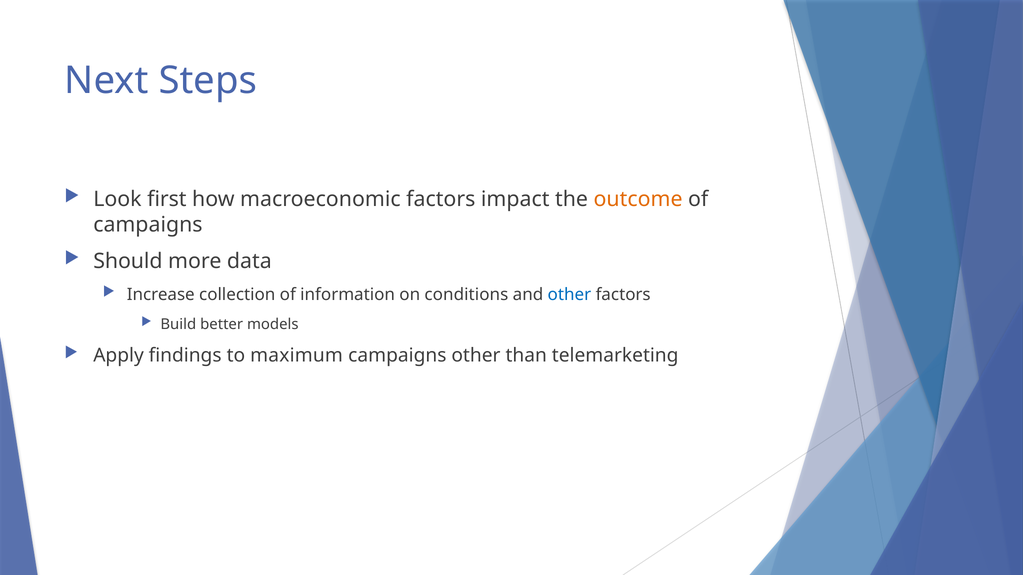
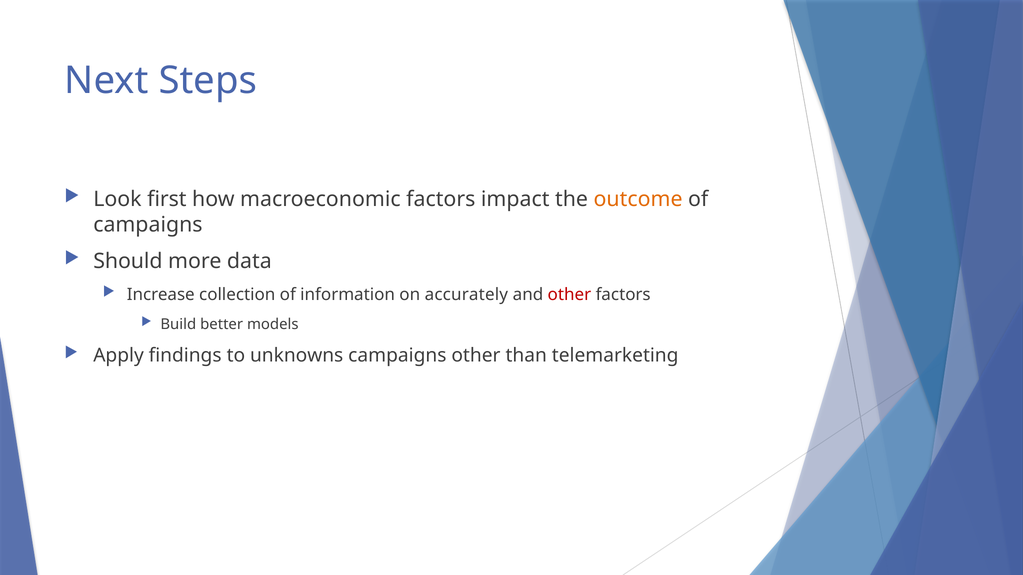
conditions: conditions -> accurately
other at (569, 295) colour: blue -> red
maximum: maximum -> unknowns
